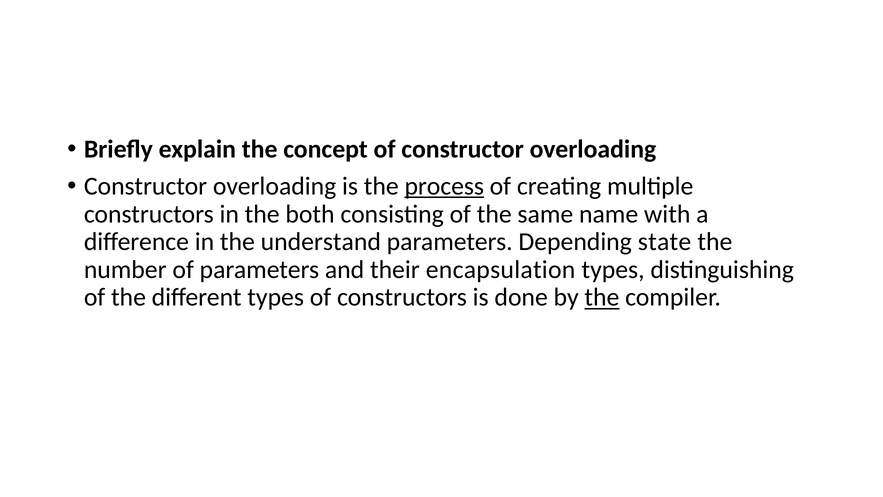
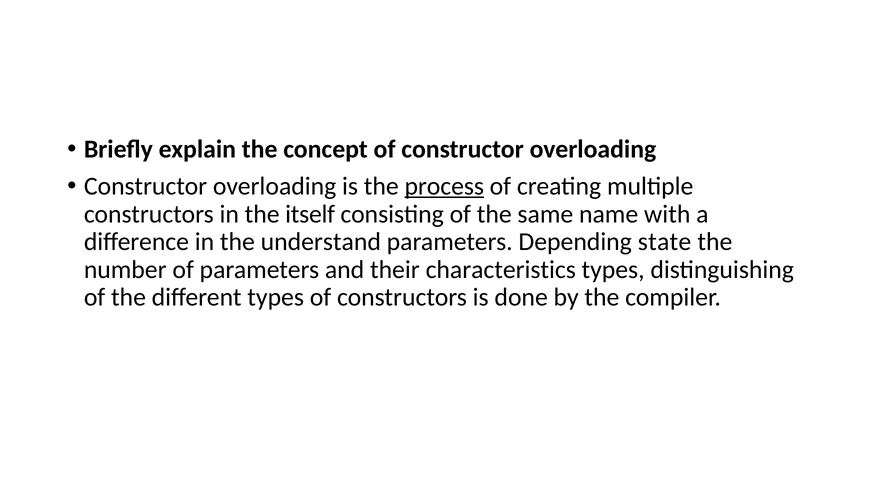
both: both -> itself
encapsulation: encapsulation -> characteristics
the at (602, 297) underline: present -> none
